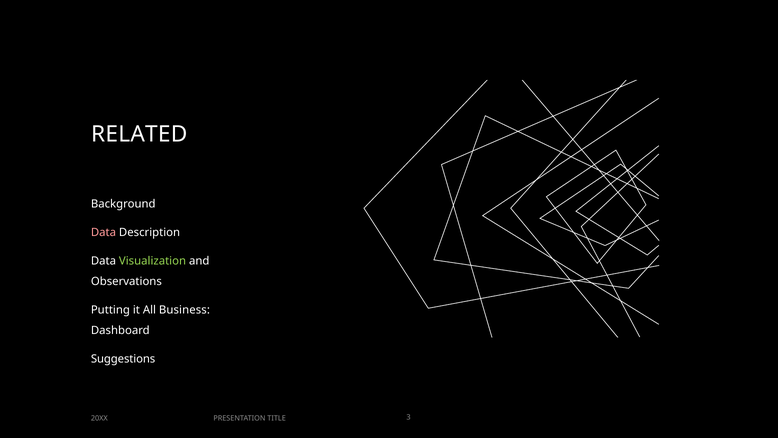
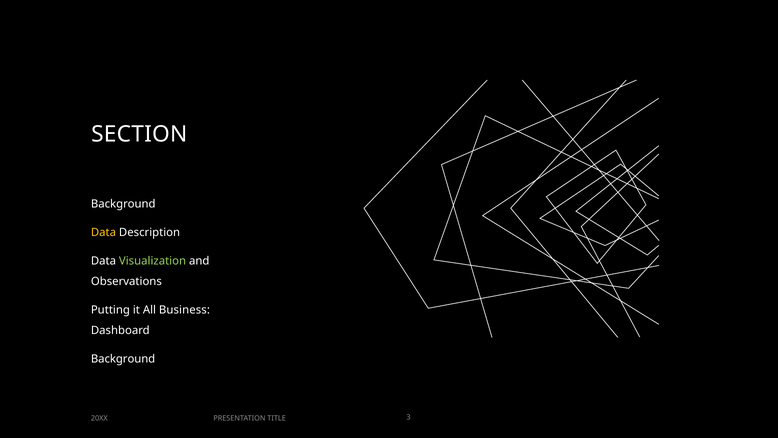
RELATED: RELATED -> SECTION
Data at (103, 232) colour: pink -> yellow
Suggestions at (123, 359): Suggestions -> Background
